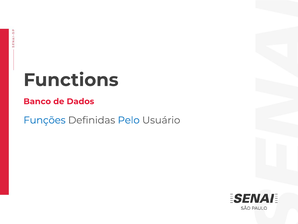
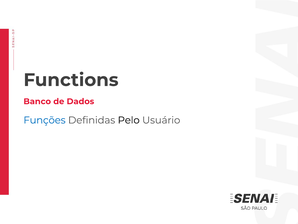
Pelo colour: blue -> black
